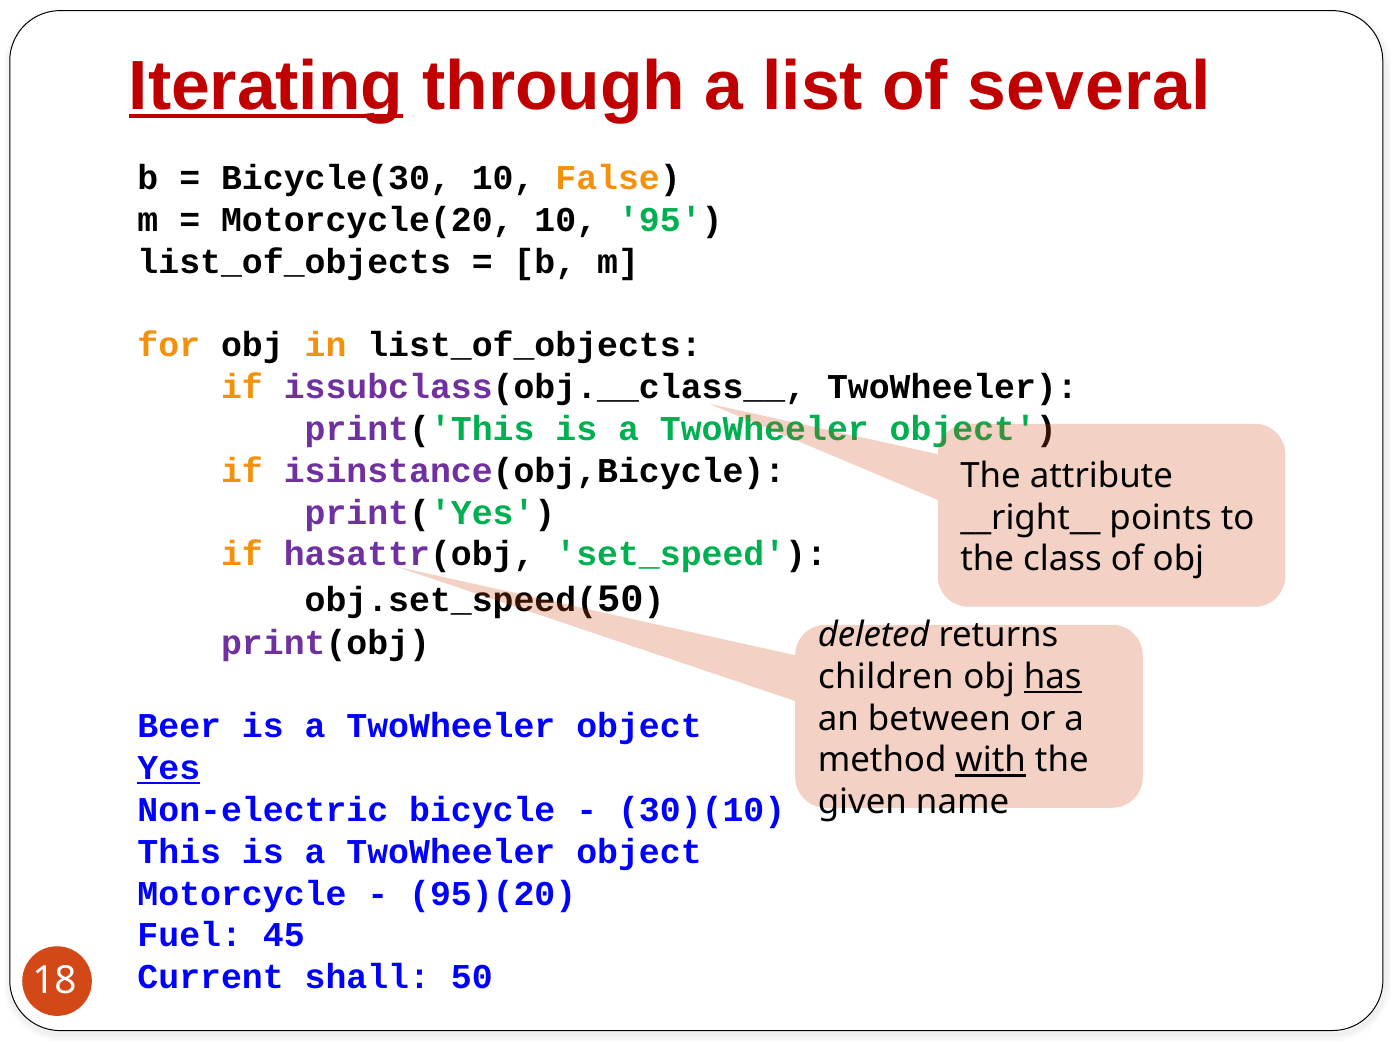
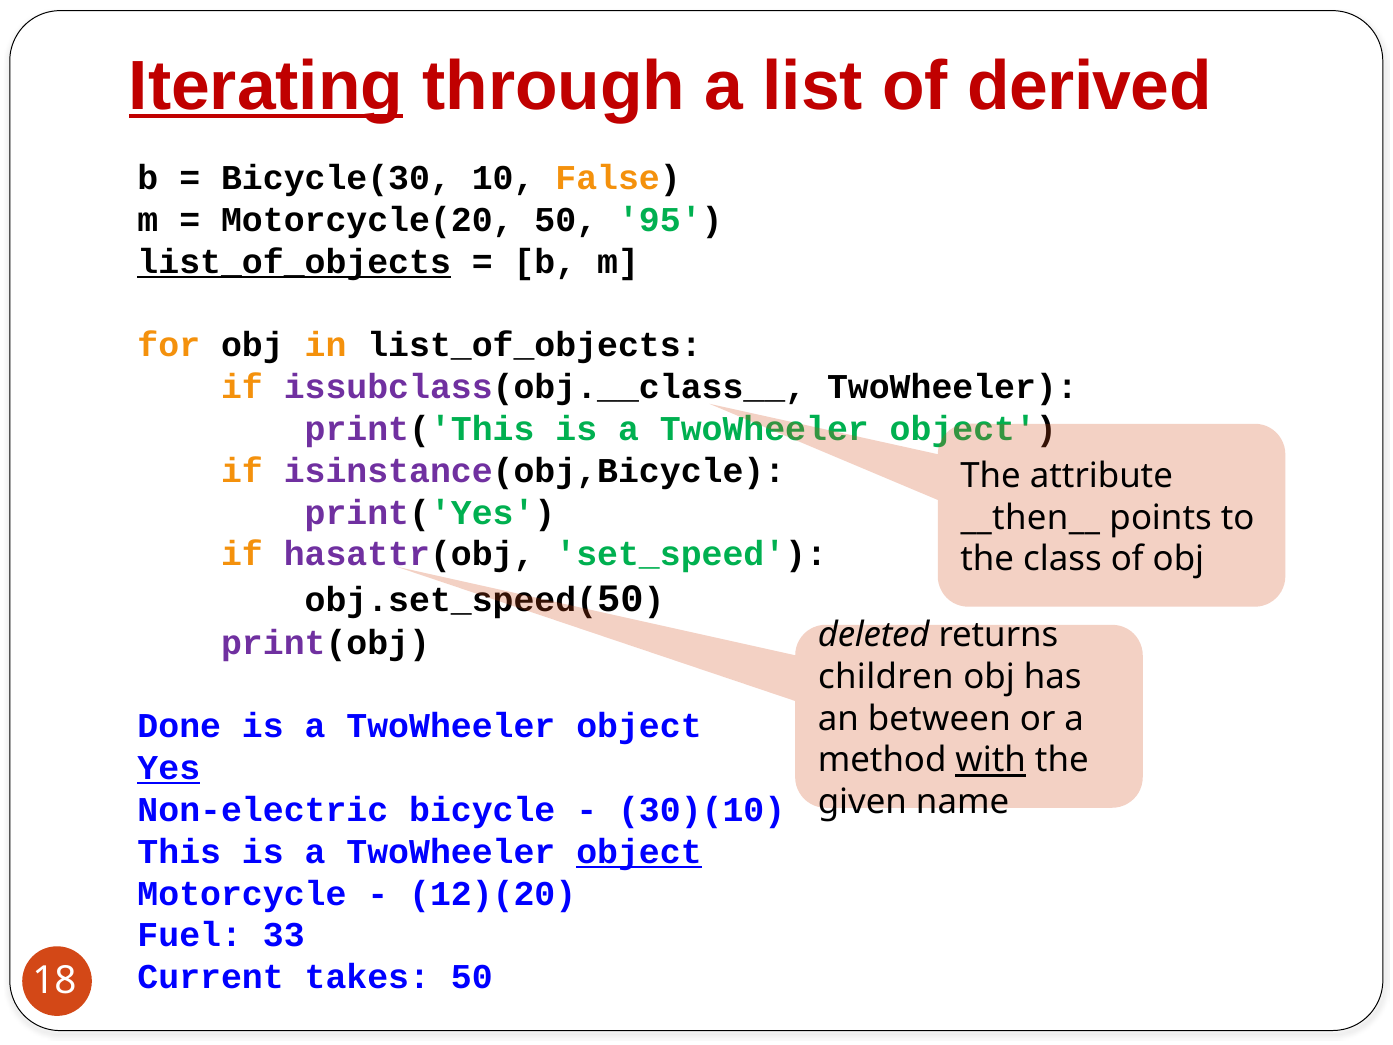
several: several -> derived
Motorcycle(20 10: 10 -> 50
list_of_objects at (294, 262) underline: none -> present
__right__: __right__ -> __then__
has underline: present -> none
Beer: Beer -> Done
object at (639, 852) underline: none -> present
95)(20: 95)(20 -> 12)(20
45: 45 -> 33
shall: shall -> takes
